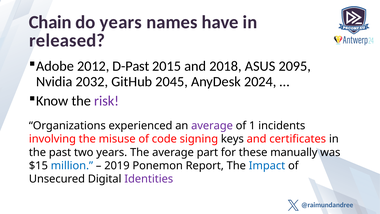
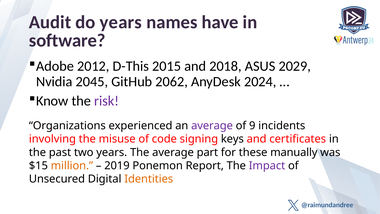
Chain: Chain -> Audit
released: released -> software
D-Past: D-Past -> D-This
2095: 2095 -> 2029
2032: 2032 -> 2045
2045: 2045 -> 2062
1: 1 -> 9
million colour: blue -> orange
Impact colour: blue -> purple
Identities colour: purple -> orange
